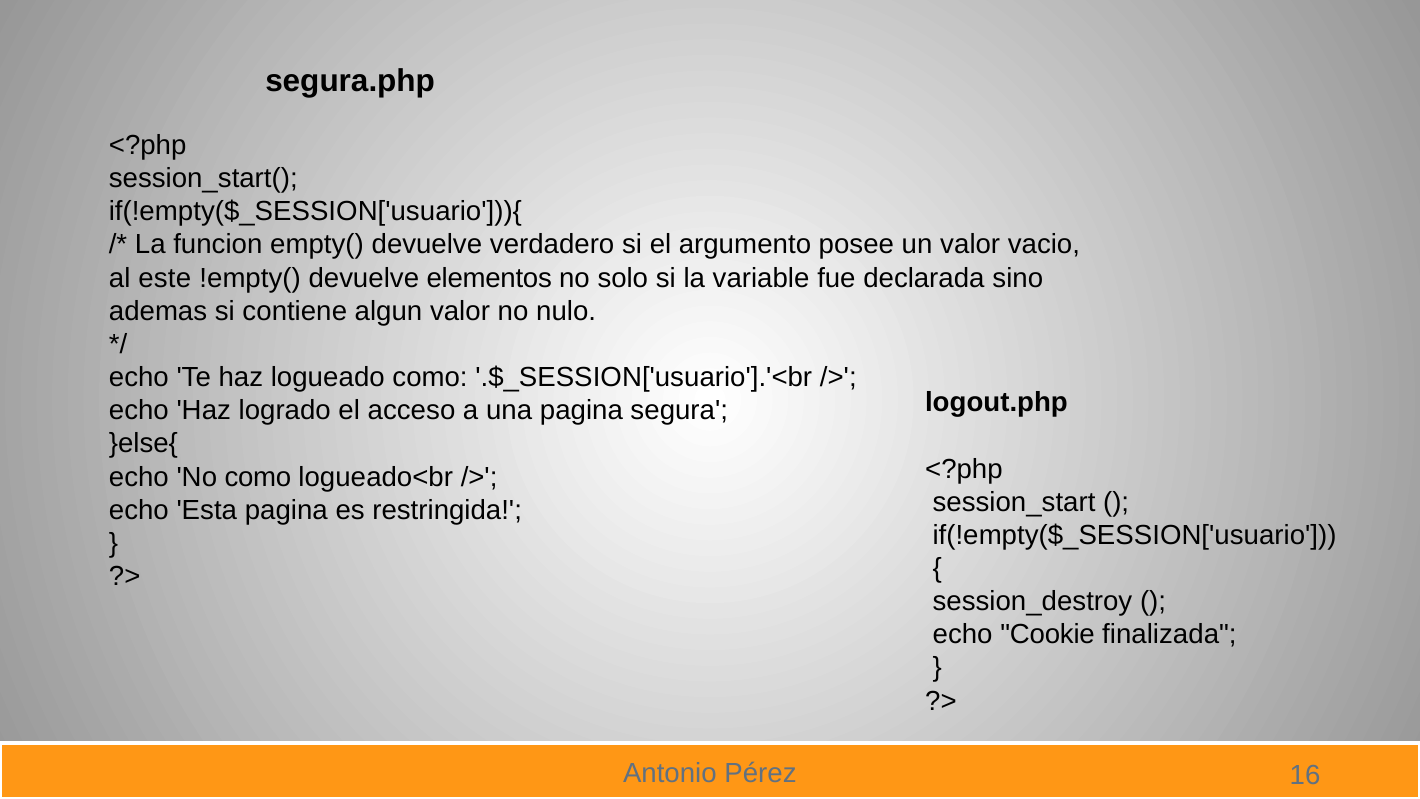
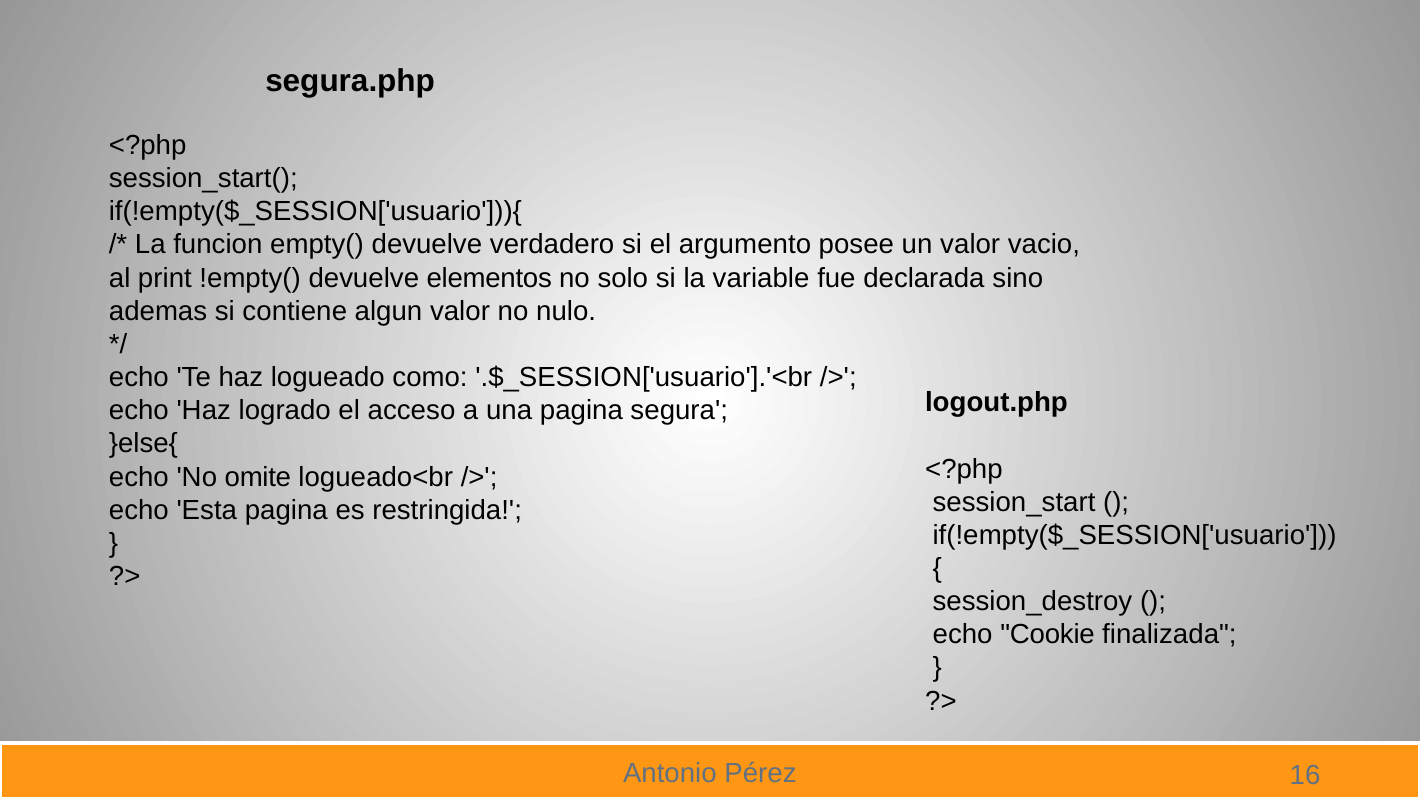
este: este -> print
No como: como -> omite
